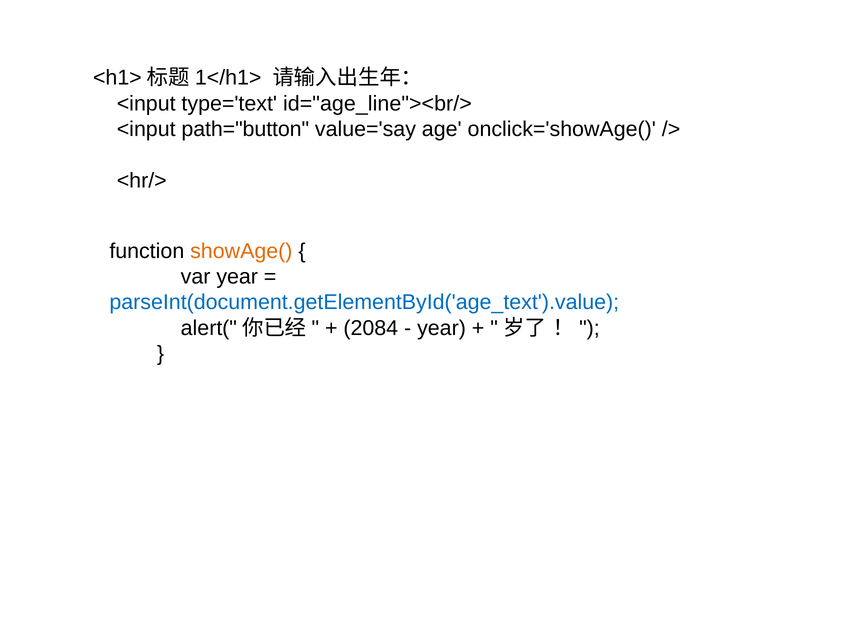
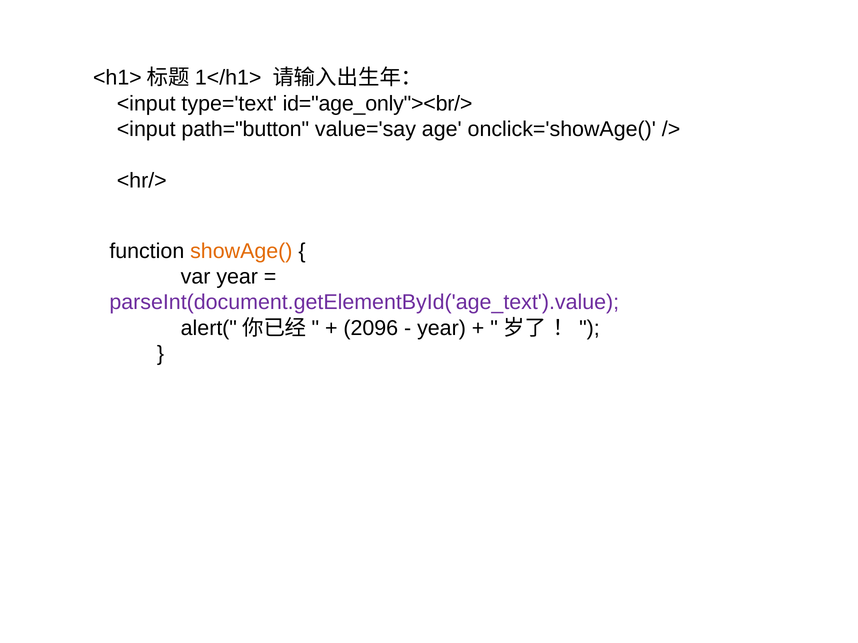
id="age_line"><br/>: id="age_line"><br/> -> id="age_only"><br/>
parseInt(document.getElementById('age_text').value colour: blue -> purple
2084: 2084 -> 2096
